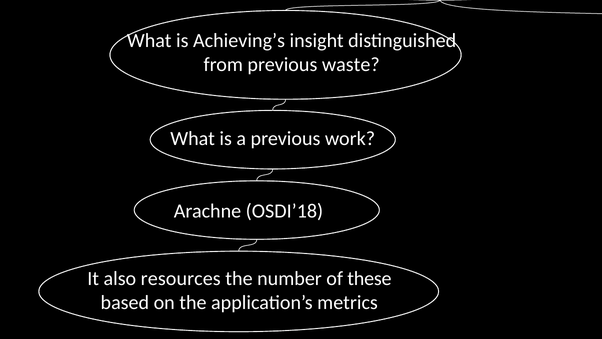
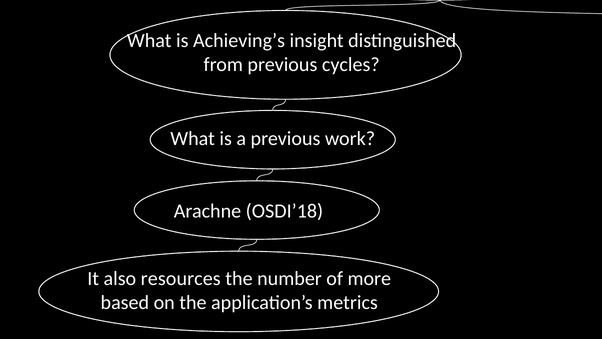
waste: waste -> cycles
these: these -> more
